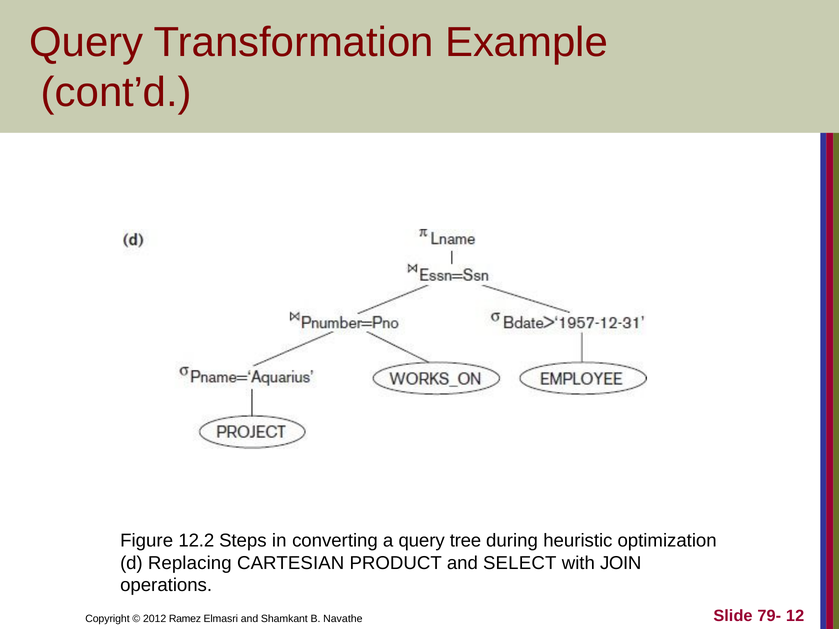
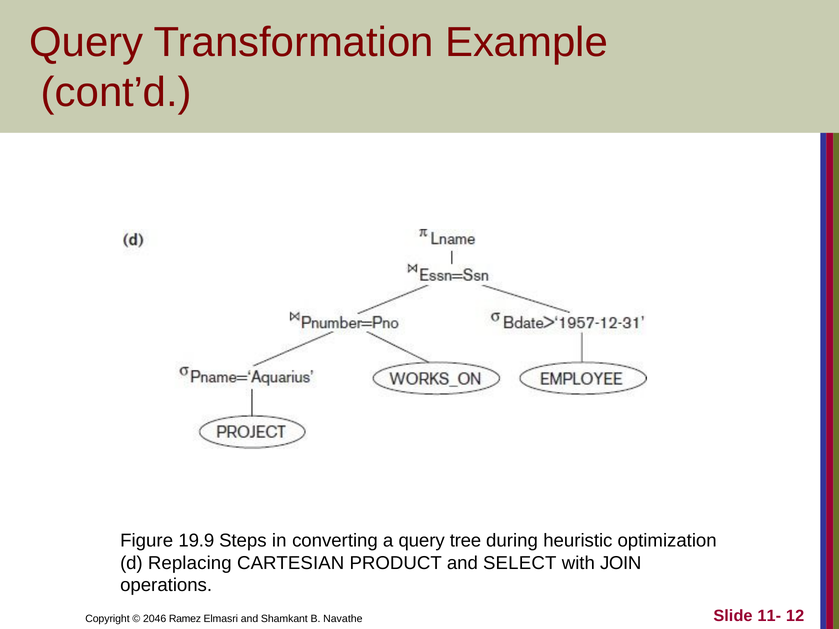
12.2: 12.2 -> 19.9
79-: 79- -> 11-
2012: 2012 -> 2046
